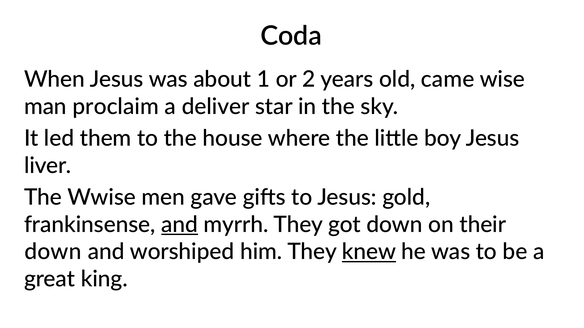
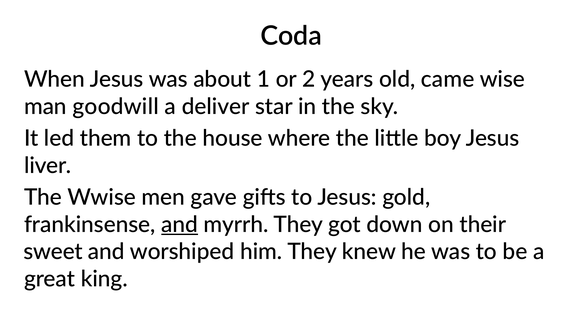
proclaim: proclaim -> goodwill
down at (53, 252): down -> sweet
knew underline: present -> none
